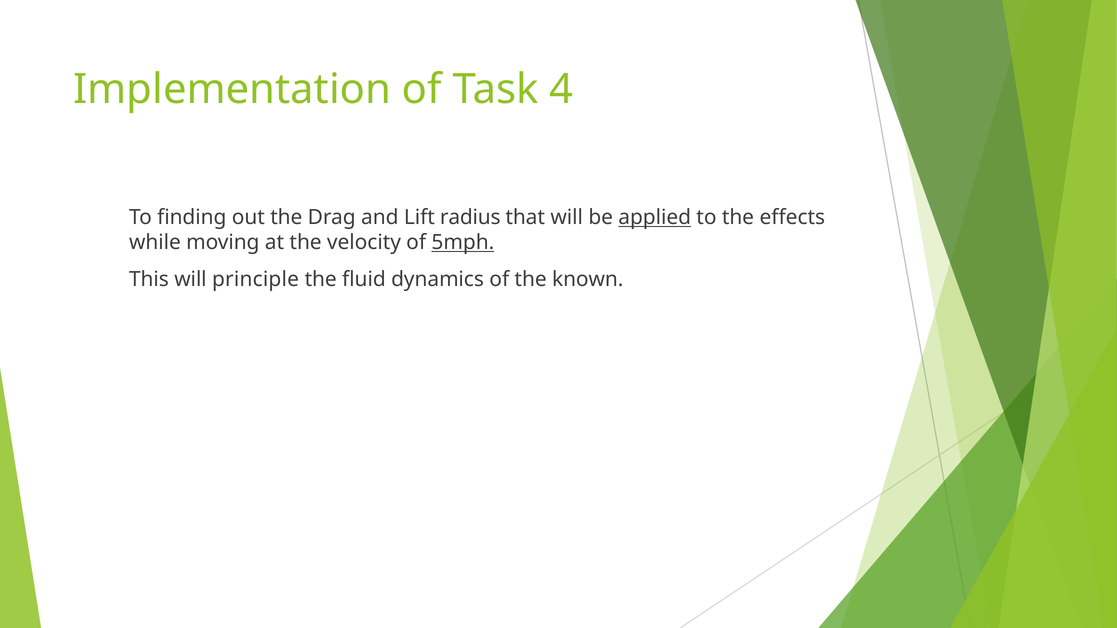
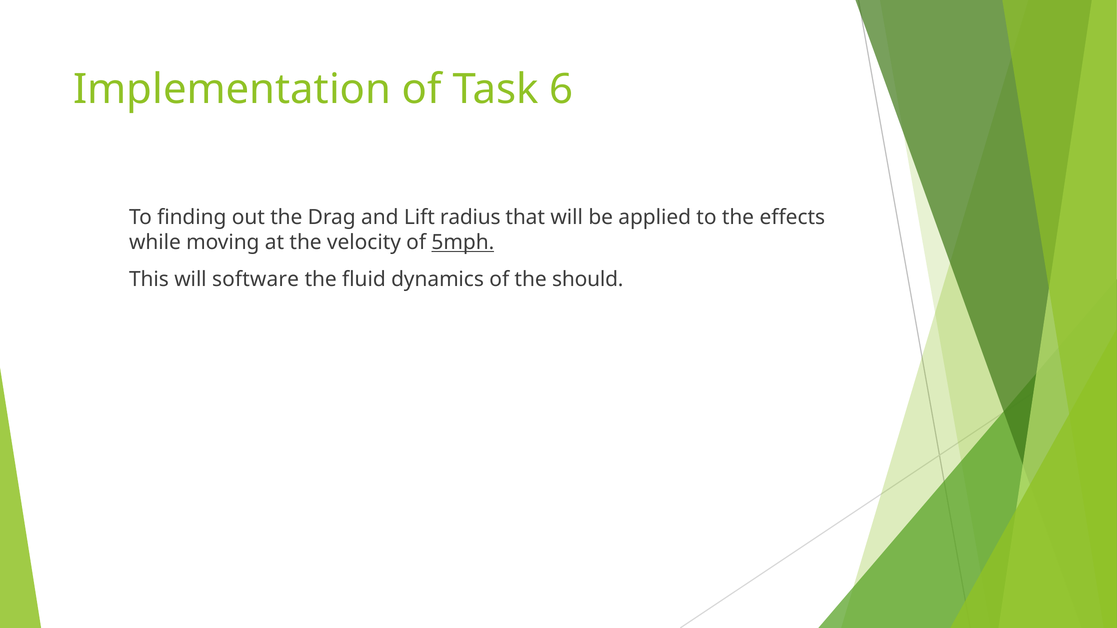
4: 4 -> 6
applied underline: present -> none
principle: principle -> software
known: known -> should
